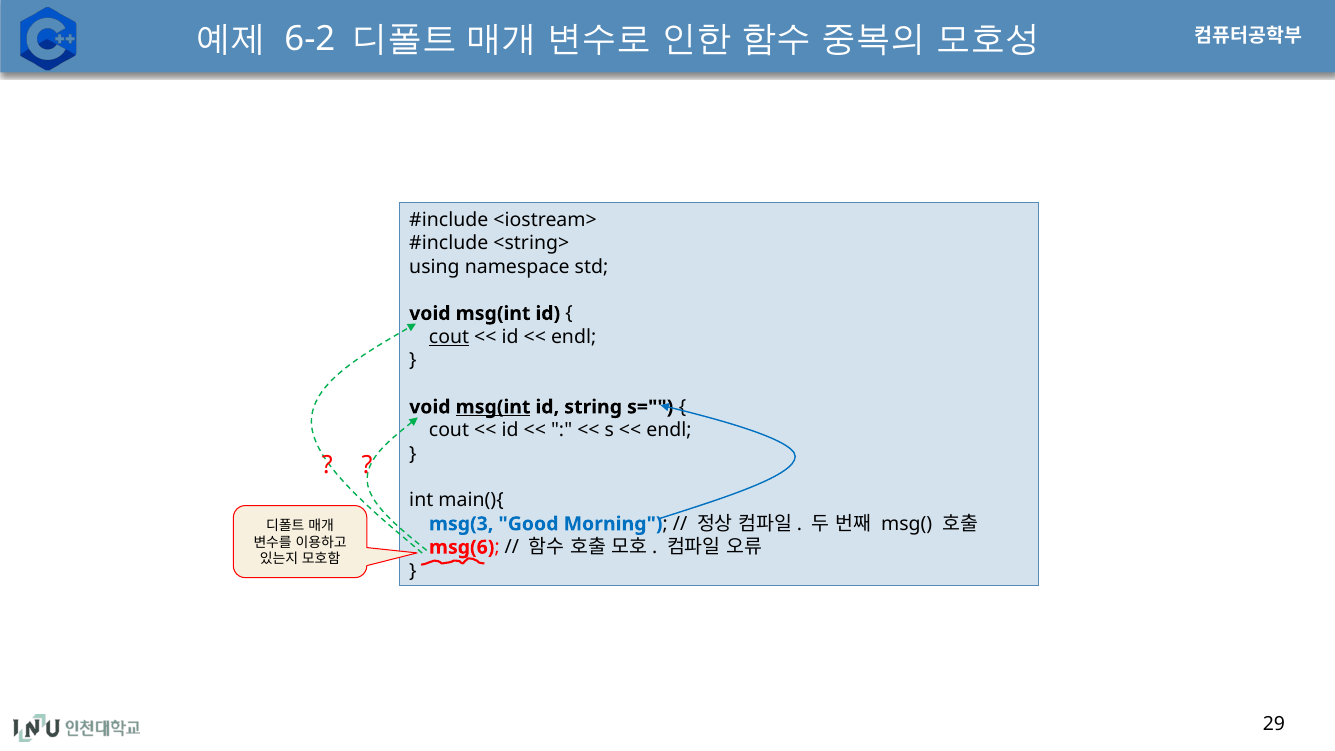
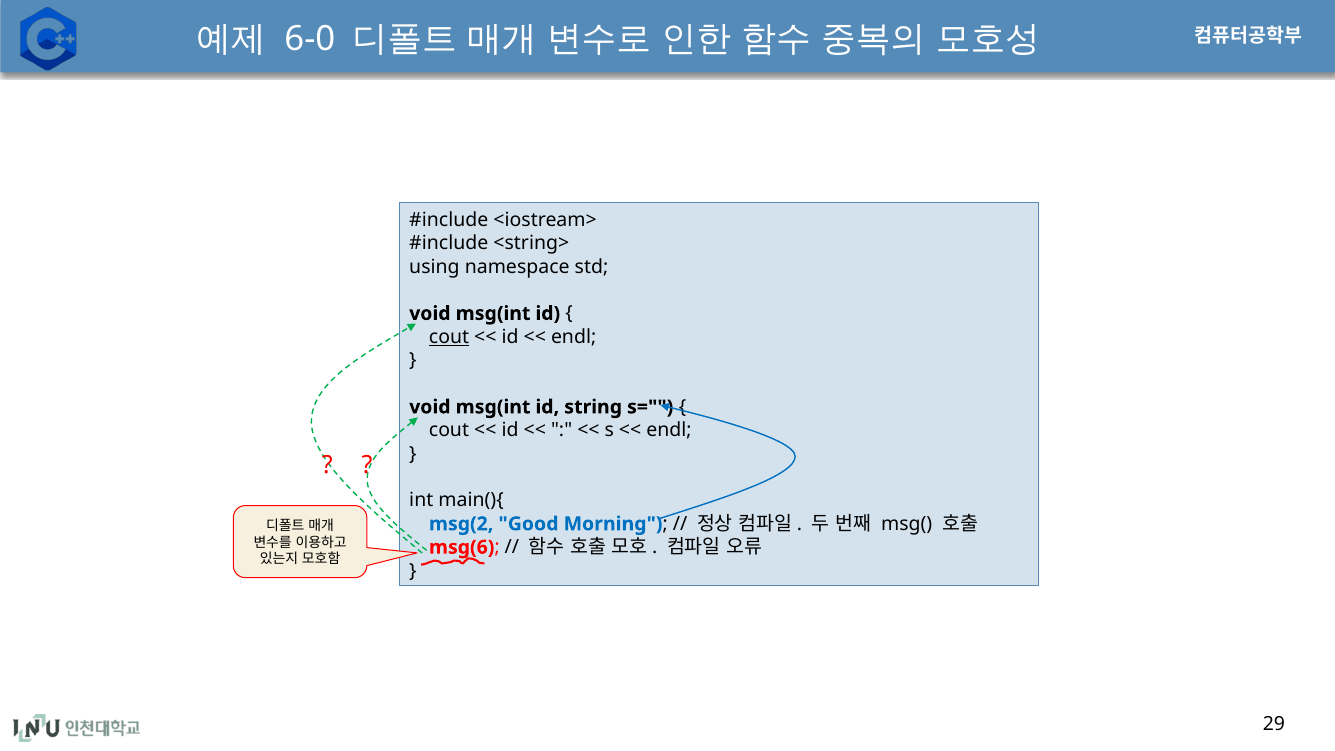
6-2: 6-2 -> 6-0
msg(int at (493, 407) underline: present -> none
msg(3: msg(3 -> msg(2
